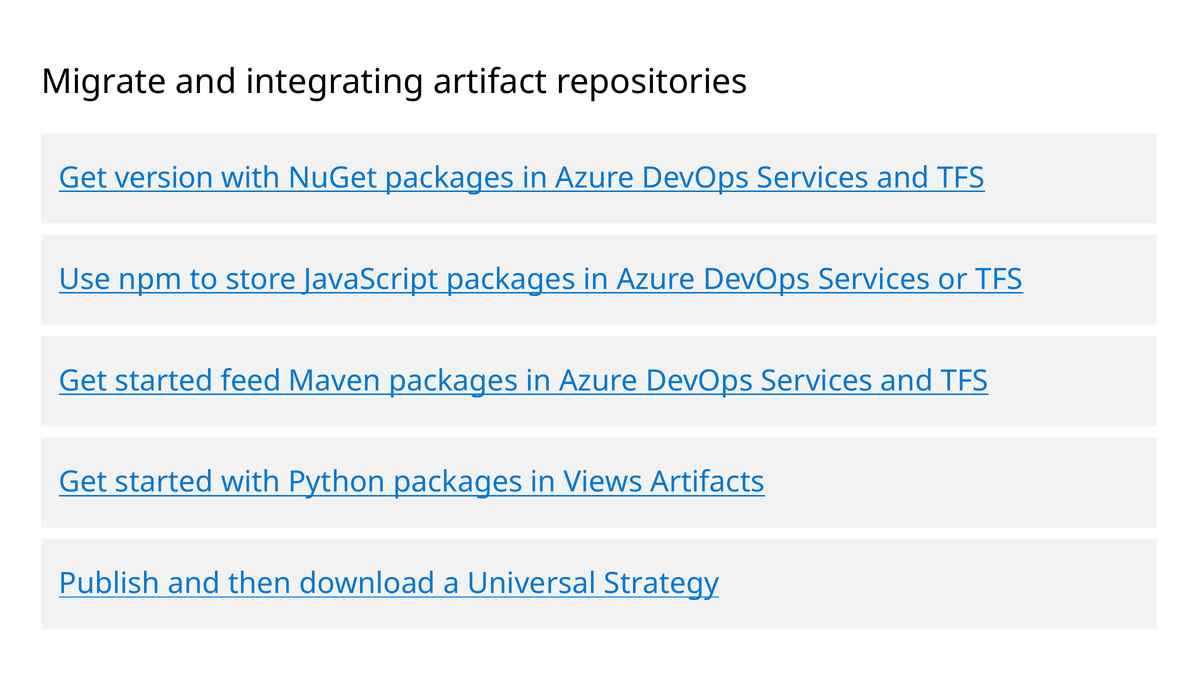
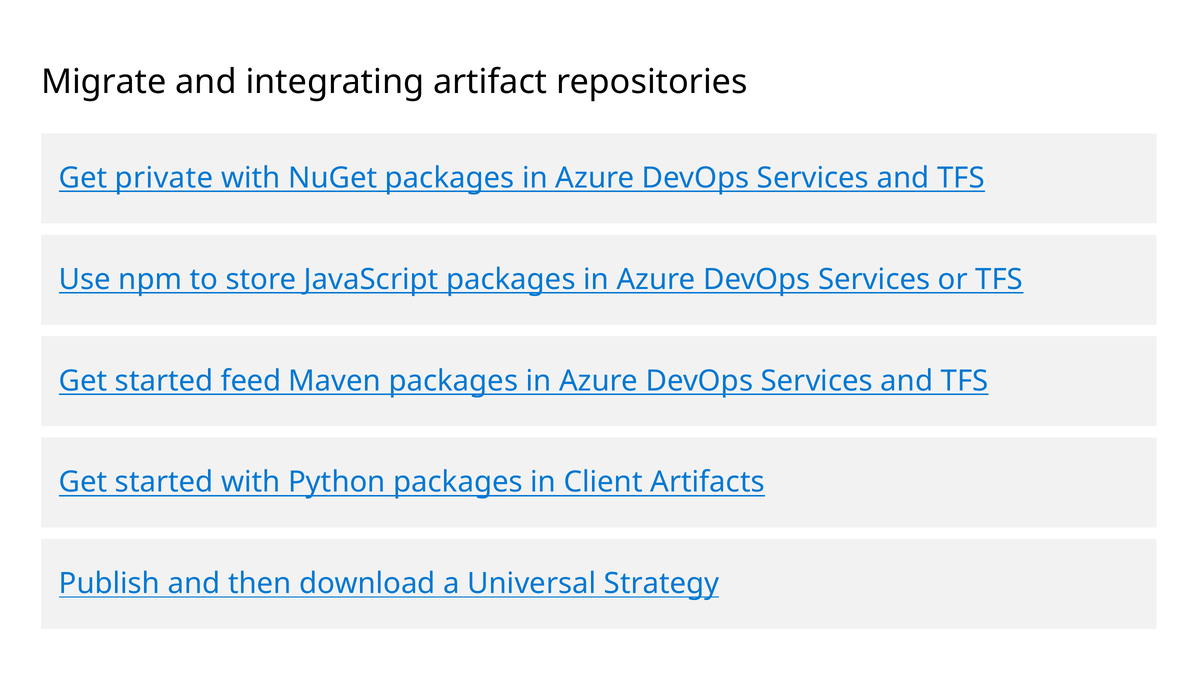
version: version -> private
Views: Views -> Client
